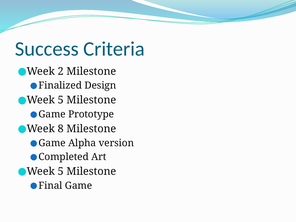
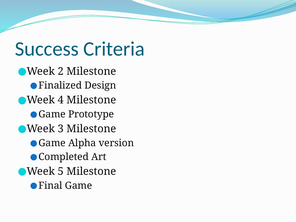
5 at (61, 100): 5 -> 4
8: 8 -> 3
